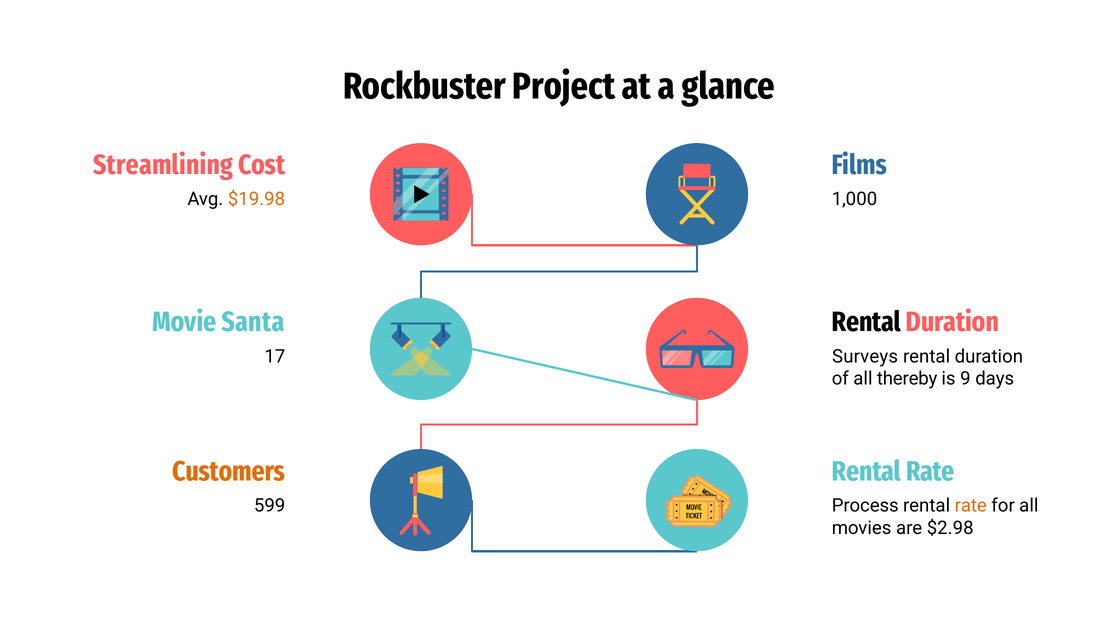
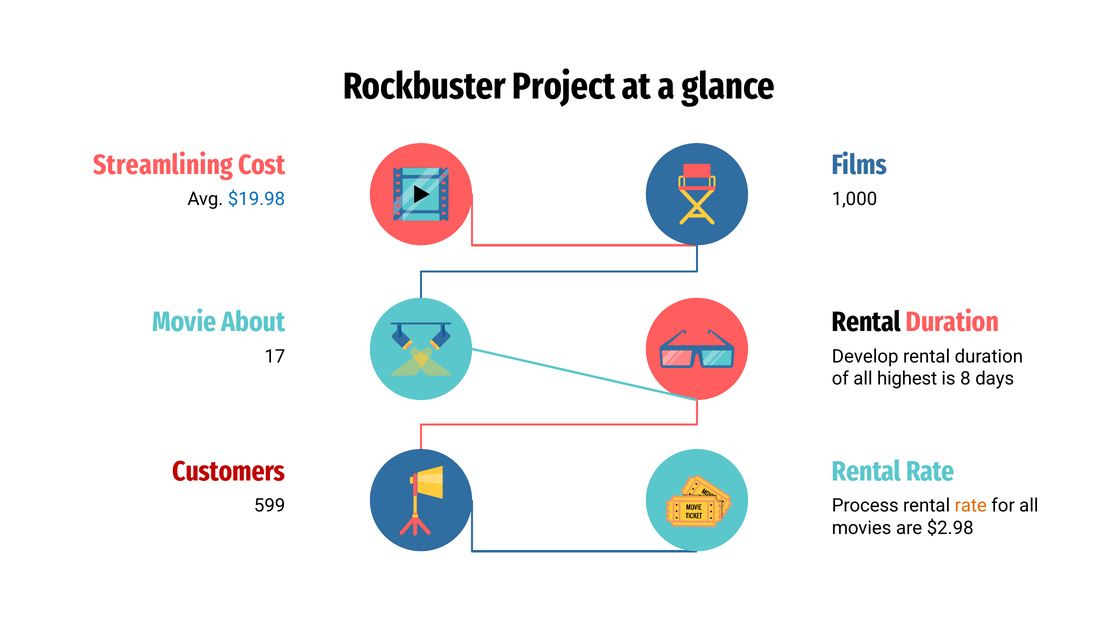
$19.98 colour: orange -> blue
Santa: Santa -> About
Surveys: Surveys -> Develop
thereby: thereby -> highest
9: 9 -> 8
Customers colour: orange -> red
